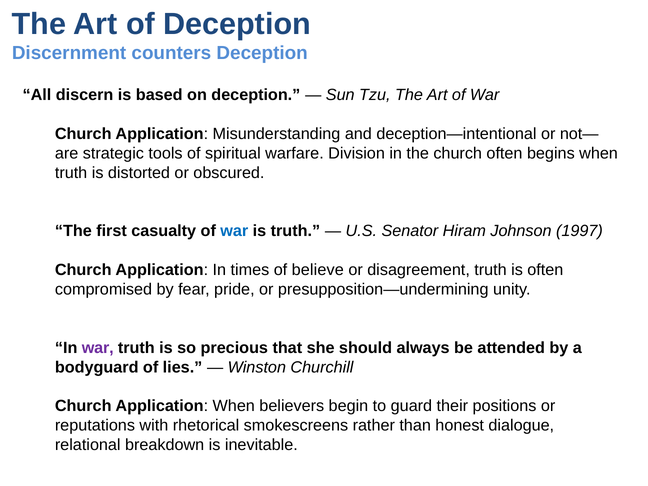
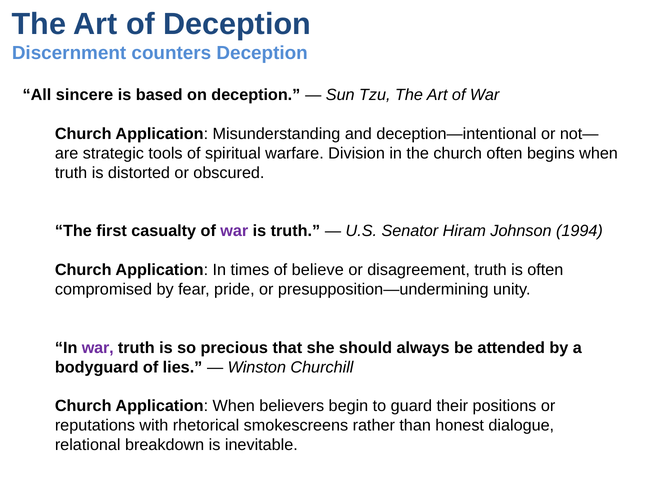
discern: discern -> sincere
war at (234, 231) colour: blue -> purple
1997: 1997 -> 1994
